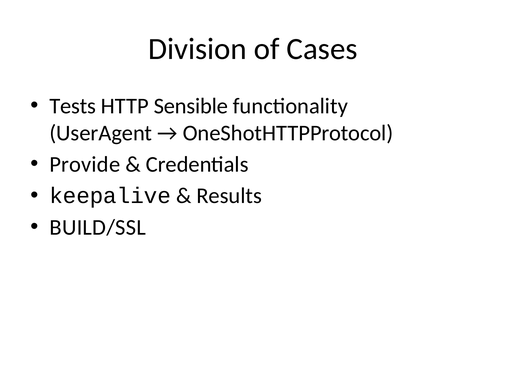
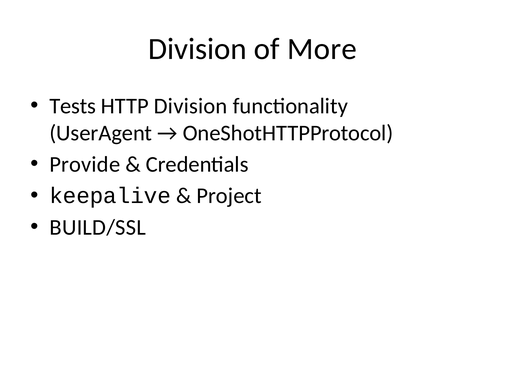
Cases: Cases -> More
HTTP Sensible: Sensible -> Division
Results: Results -> Project
